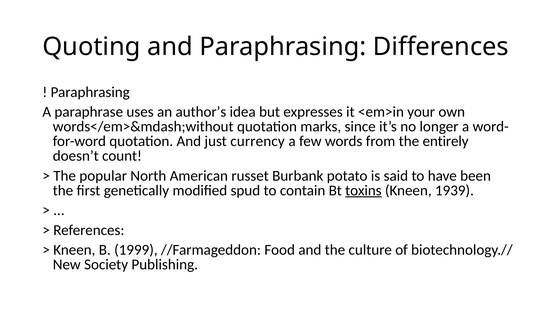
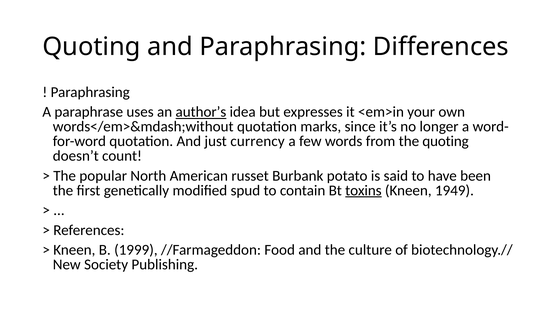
author’s underline: none -> present
the entirely: entirely -> quoting
1939: 1939 -> 1949
